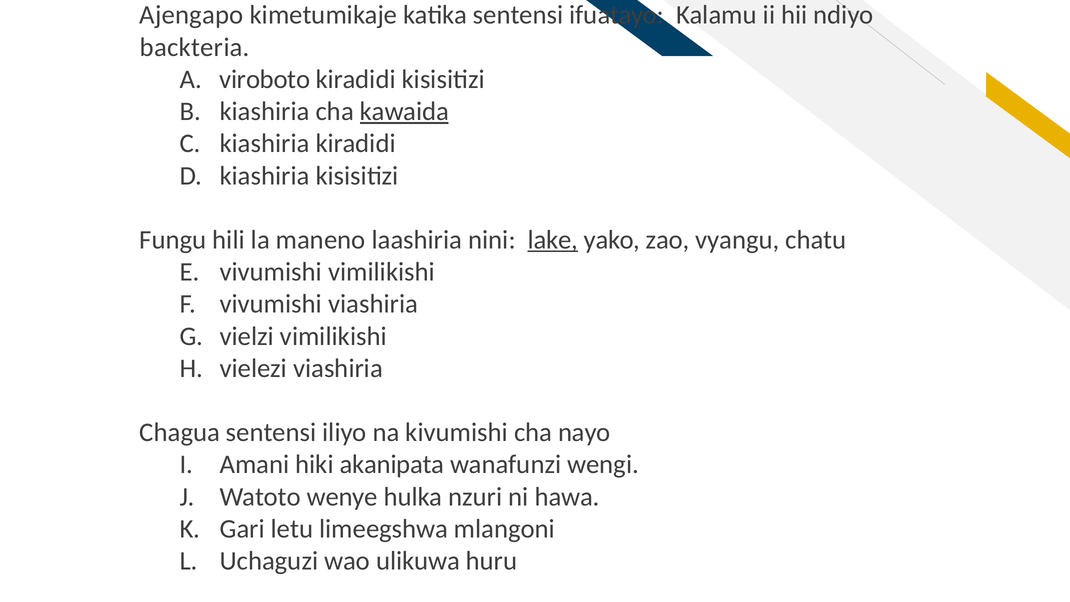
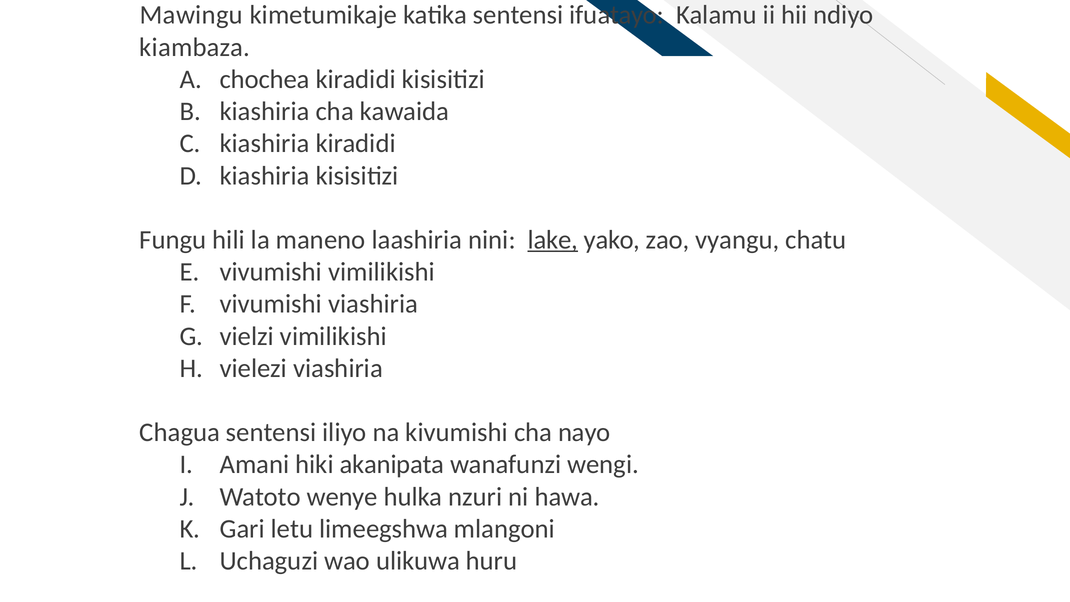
Ajengapo: Ajengapo -> Mawingu
backteria: backteria -> kiambaza
viroboto: viroboto -> chochea
kawaida underline: present -> none
